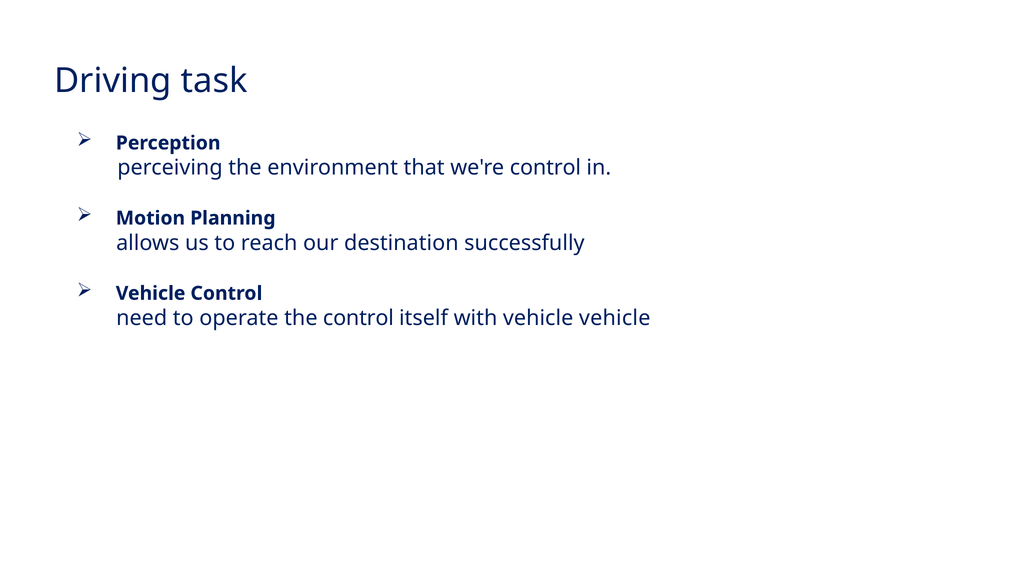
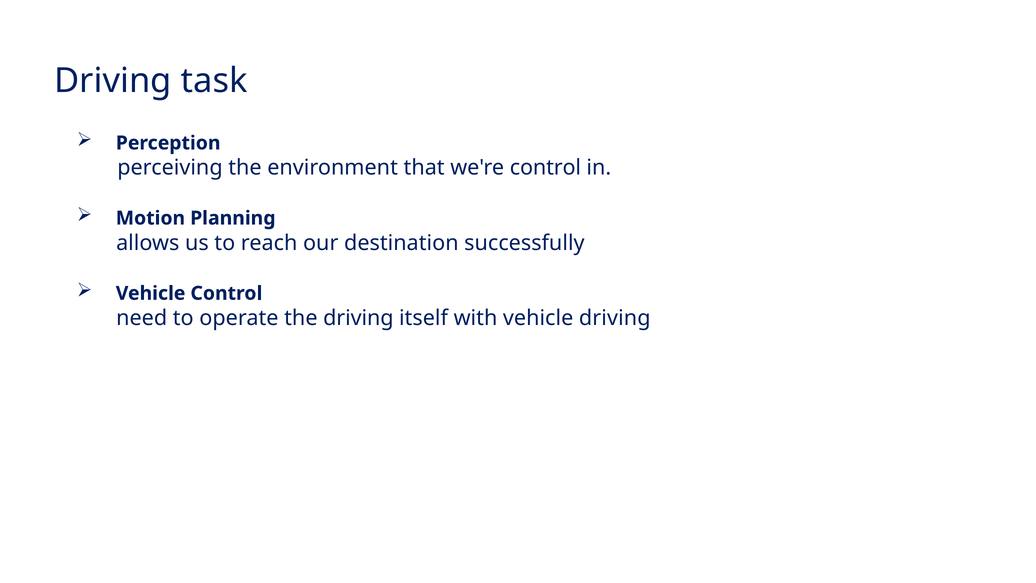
the control: control -> driving
vehicle vehicle: vehicle -> driving
